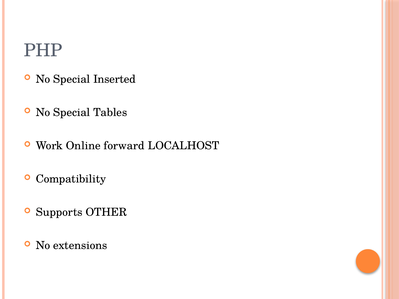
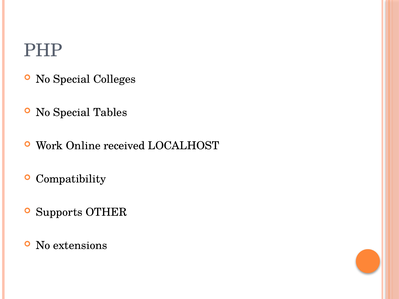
Inserted: Inserted -> Colleges
forward: forward -> received
